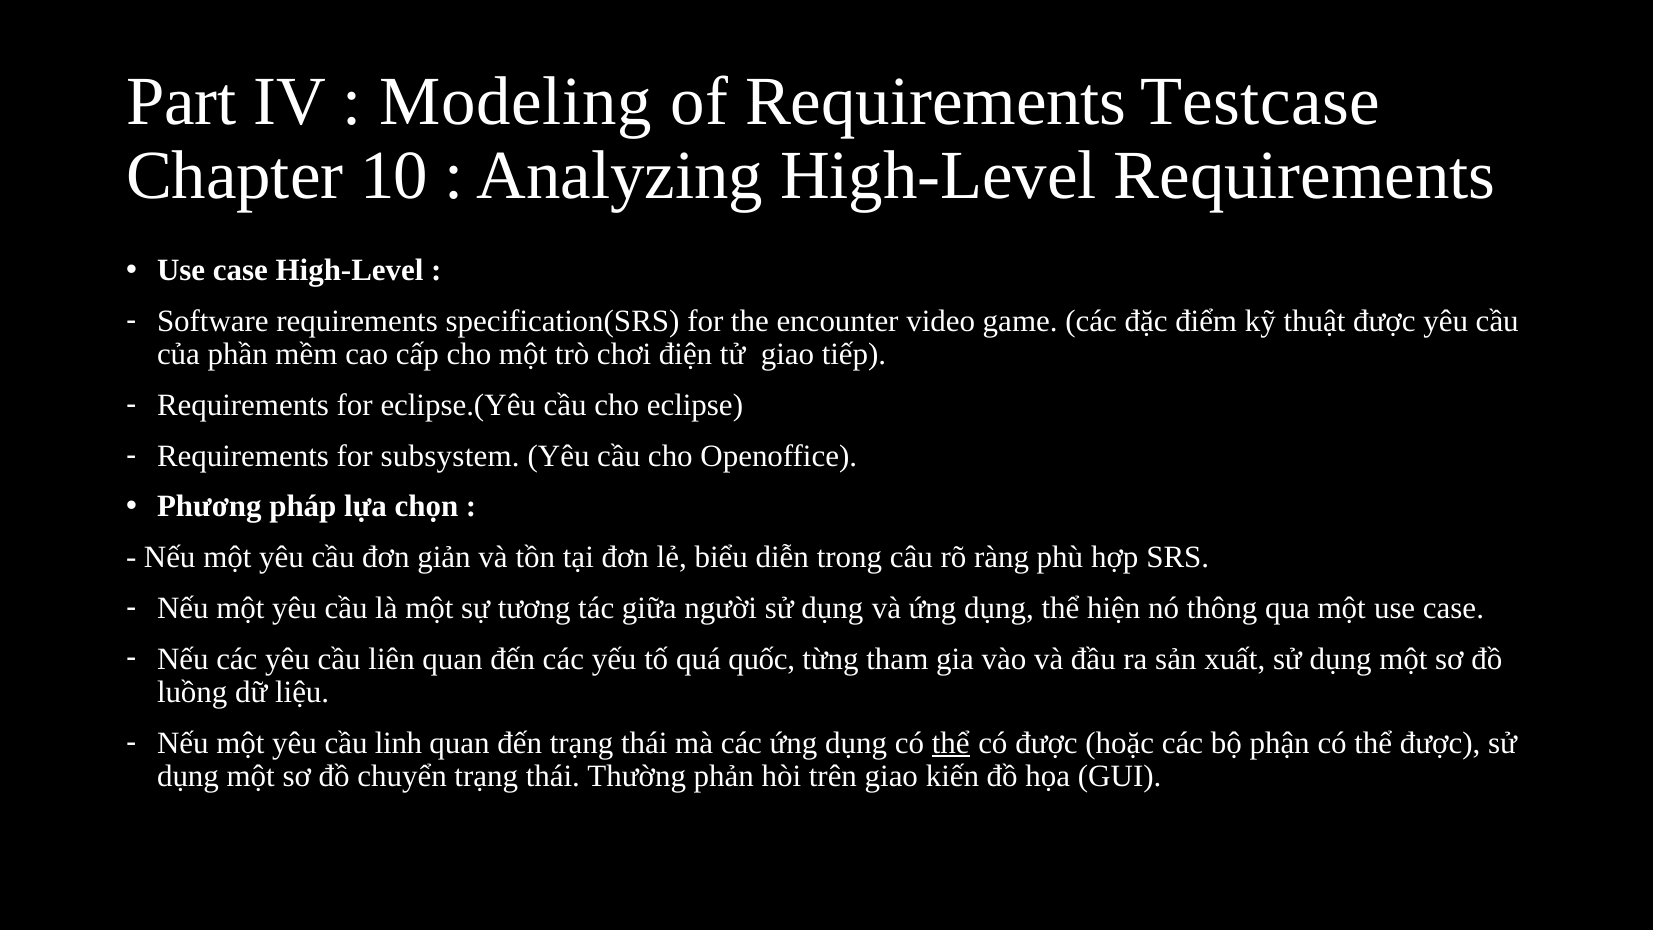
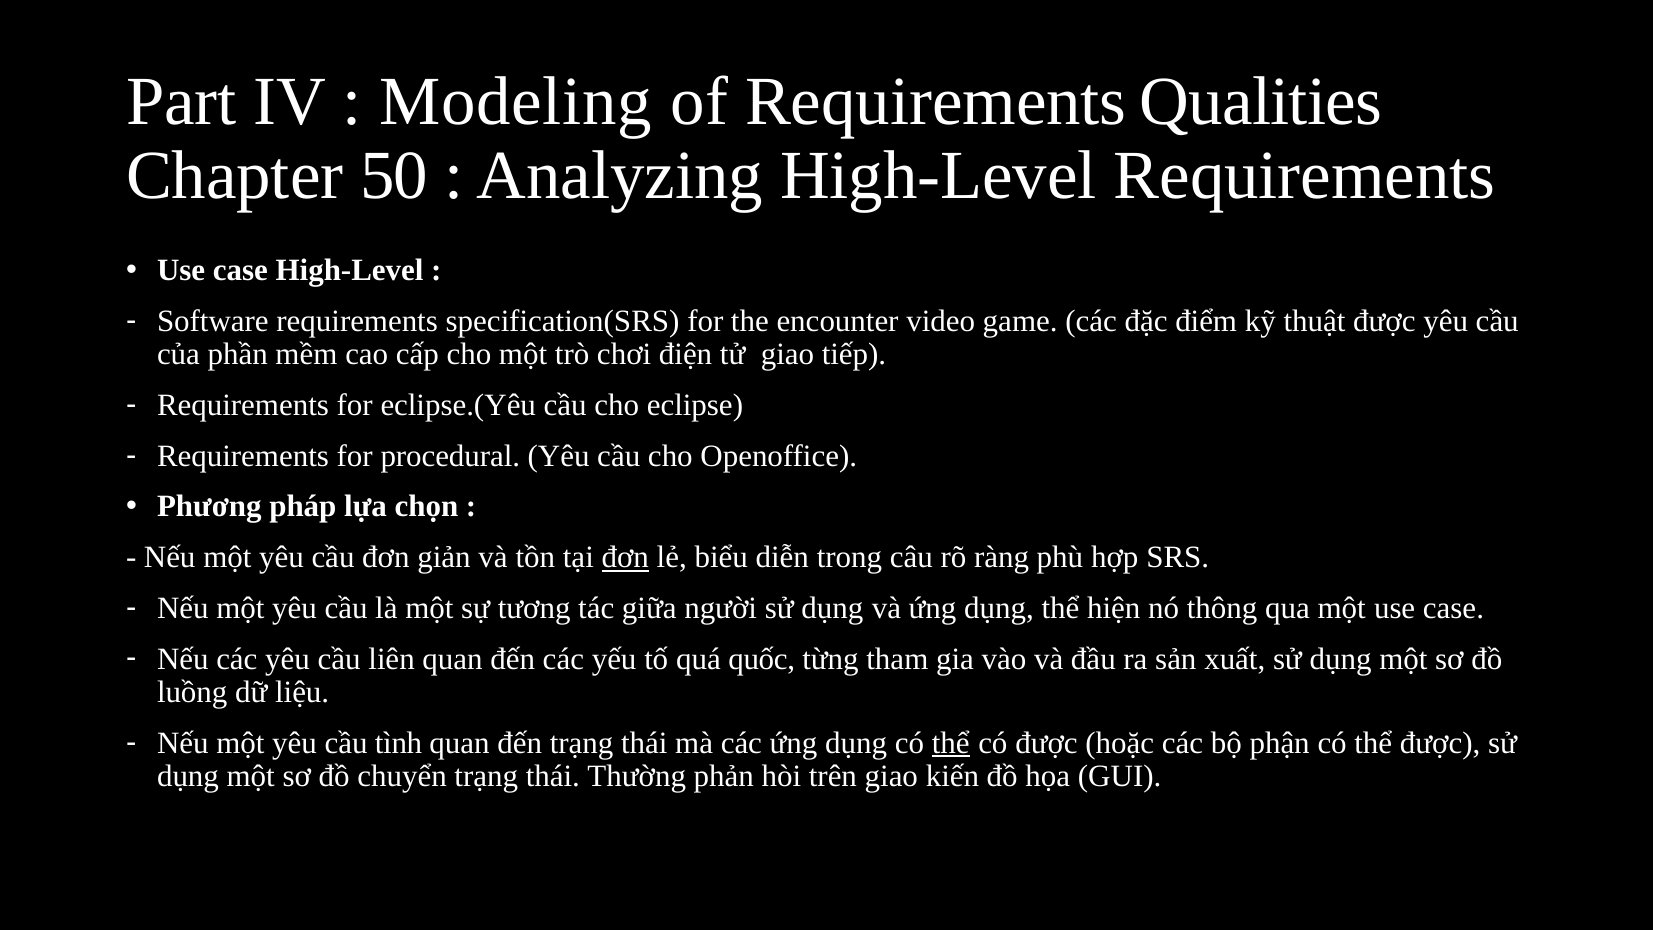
Testcase: Testcase -> Qualities
10: 10 -> 50
subsystem: subsystem -> procedural
đơn at (625, 557) underline: none -> present
linh: linh -> tình
